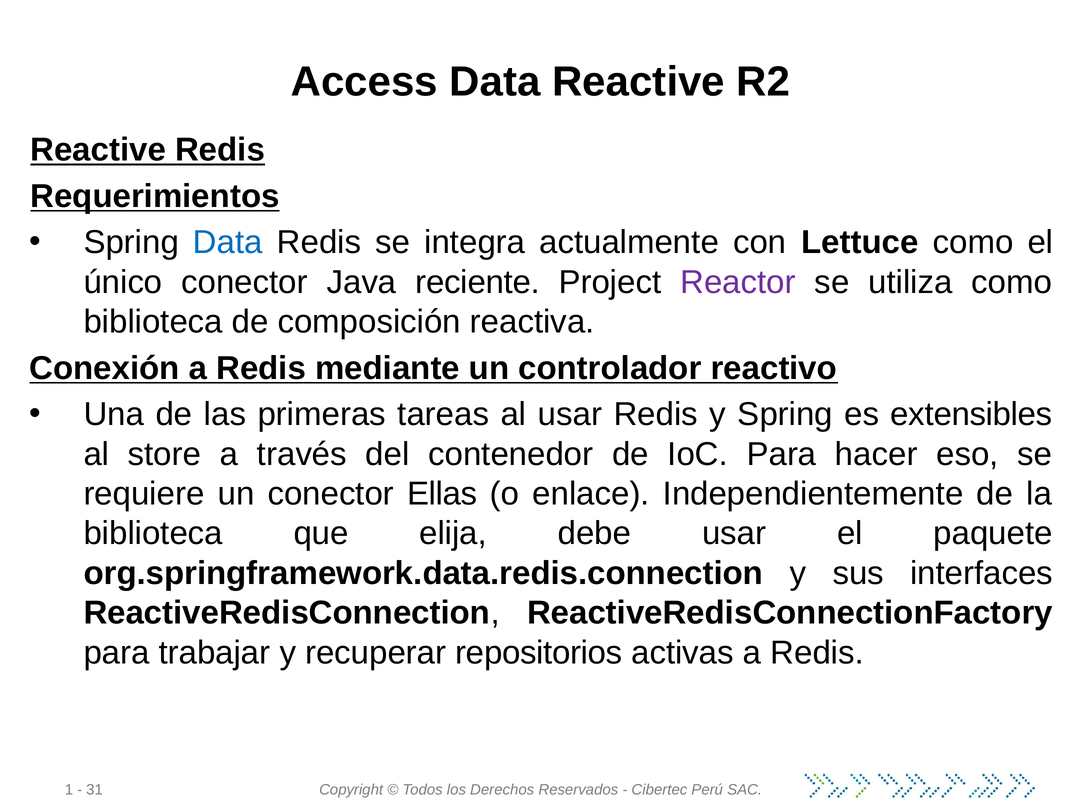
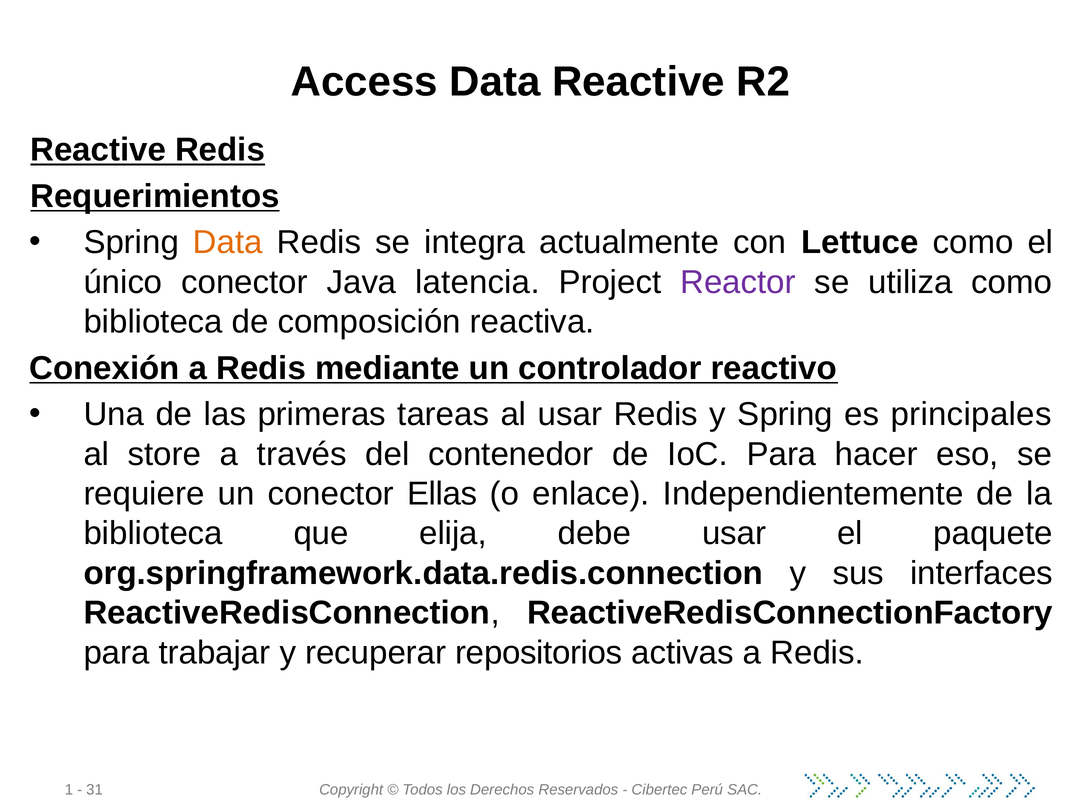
Data at (228, 242) colour: blue -> orange
reciente: reciente -> latencia
extensibles: extensibles -> principales
